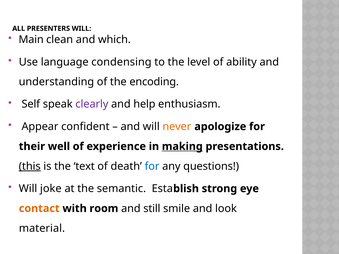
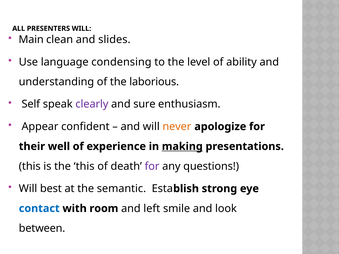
which: which -> slides
encoding: encoding -> laborious
help: help -> sure
this at (30, 166) underline: present -> none
the text: text -> this
for at (152, 166) colour: blue -> purple
joke: joke -> best
contact colour: orange -> blue
still: still -> left
material: material -> between
